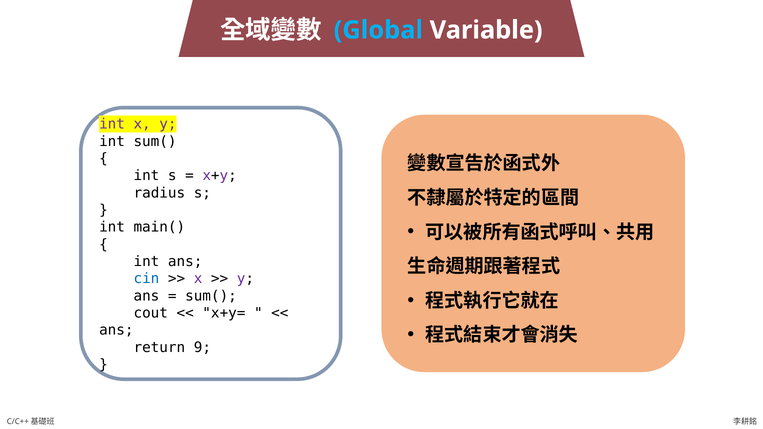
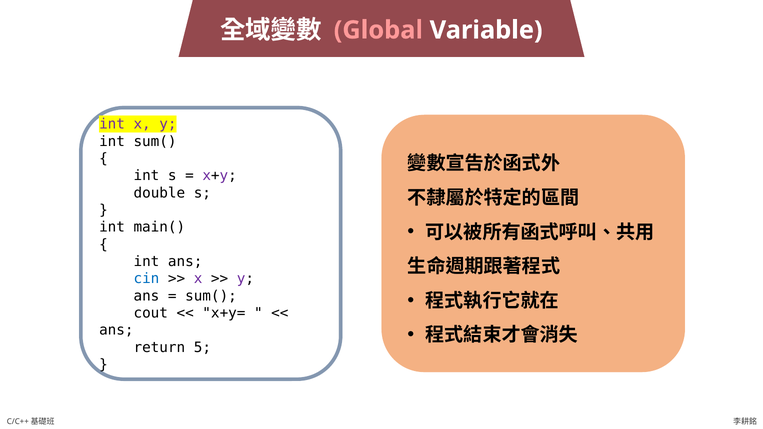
Global colour: light blue -> pink
radius: radius -> double
9: 9 -> 5
